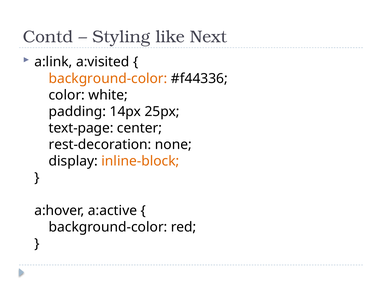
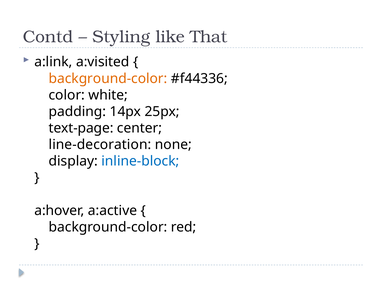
Next: Next -> That
rest-decoration: rest-decoration -> line-decoration
inline-block colour: orange -> blue
